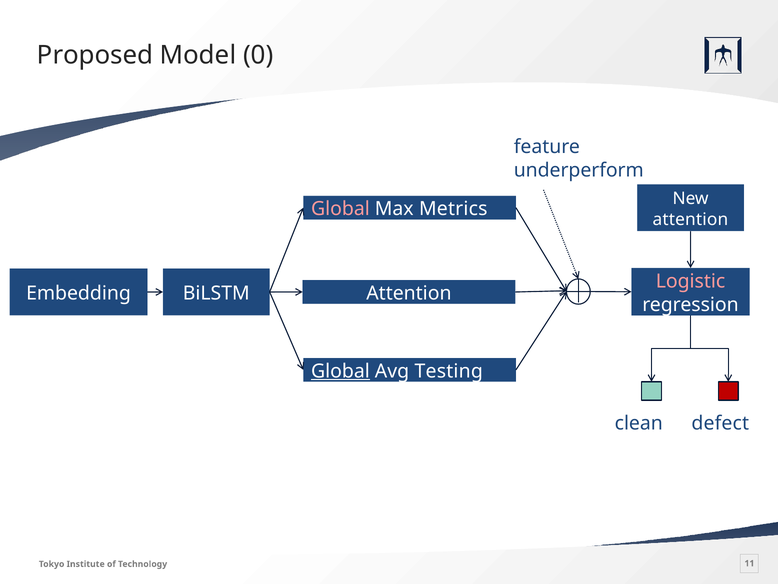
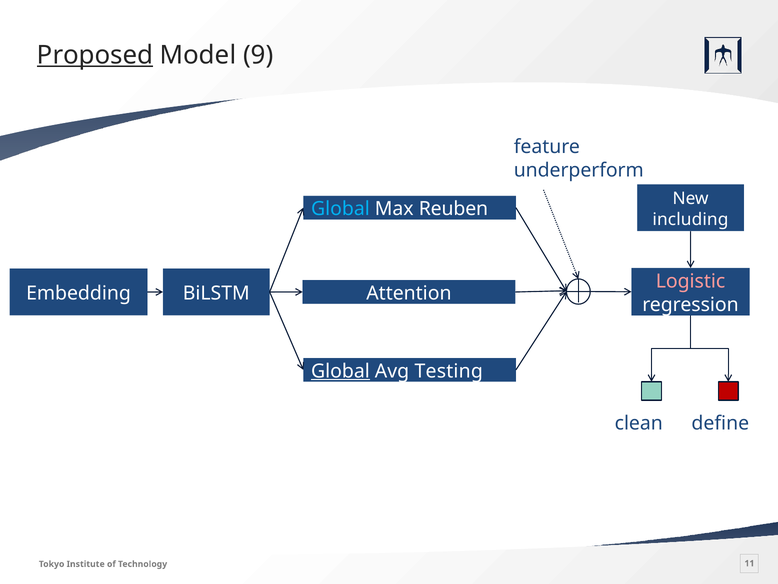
Proposed underline: none -> present
0: 0 -> 9
Global at (340, 209) colour: pink -> light blue
Metrics: Metrics -> Reuben
attention at (690, 219): attention -> including
defect: defect -> define
